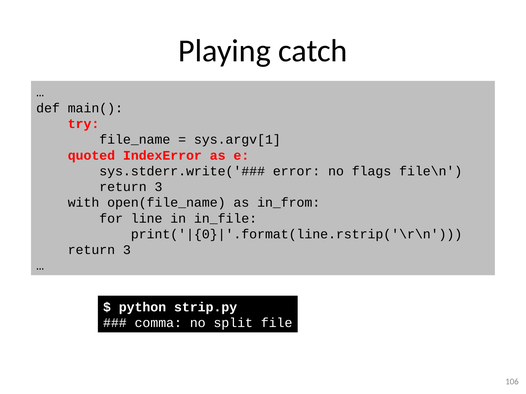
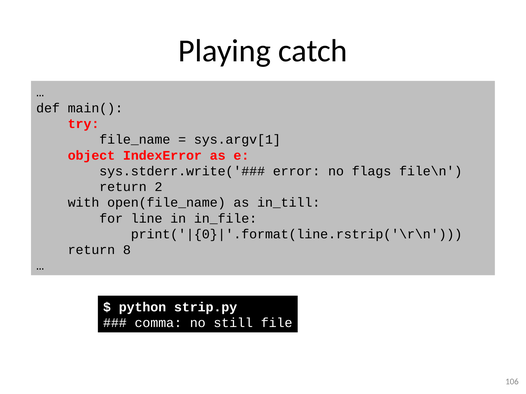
quoted: quoted -> object
3 at (158, 187): 3 -> 2
in_from: in_from -> in_till
3 at (127, 250): 3 -> 8
split: split -> still
